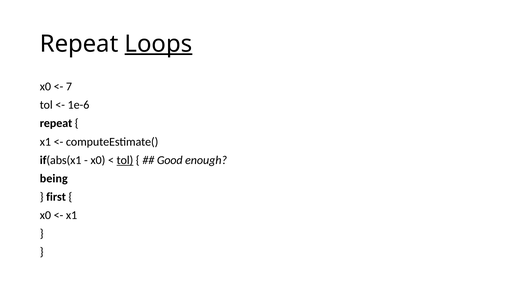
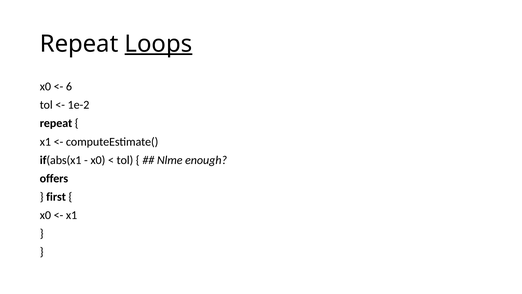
7: 7 -> 6
1e-6: 1e-6 -> 1e-2
tol at (125, 160) underline: present -> none
Good: Good -> Nlme
being: being -> offers
